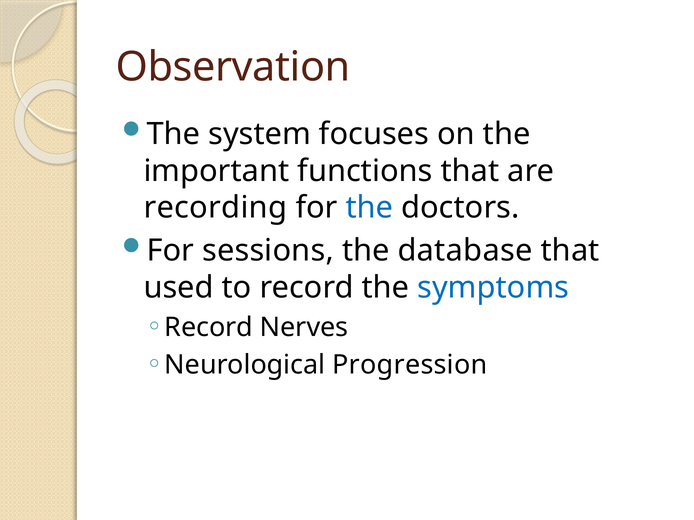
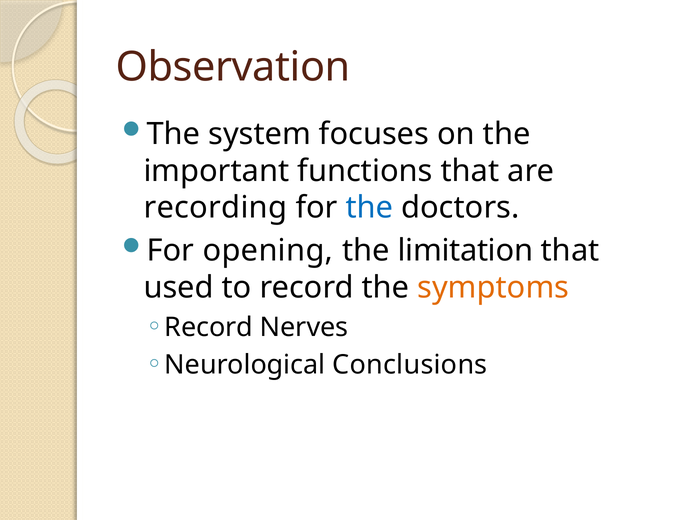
sessions: sessions -> opening
database: database -> limitation
symptoms colour: blue -> orange
Progression: Progression -> Conclusions
